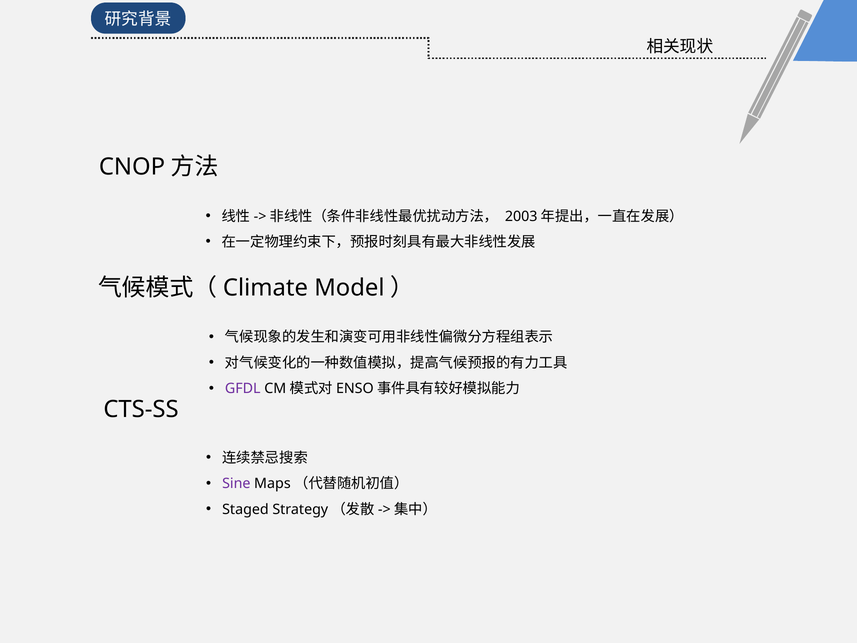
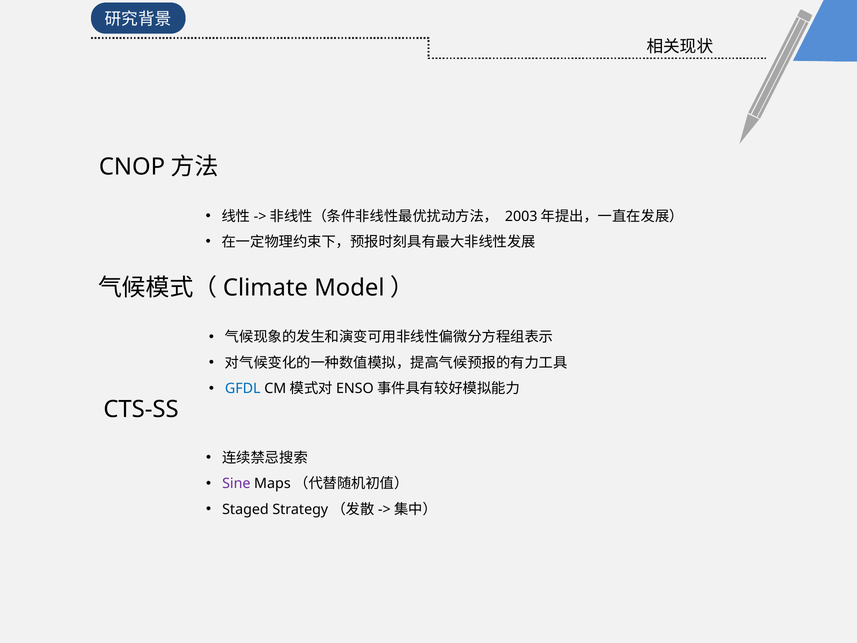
GFDL colour: purple -> blue
